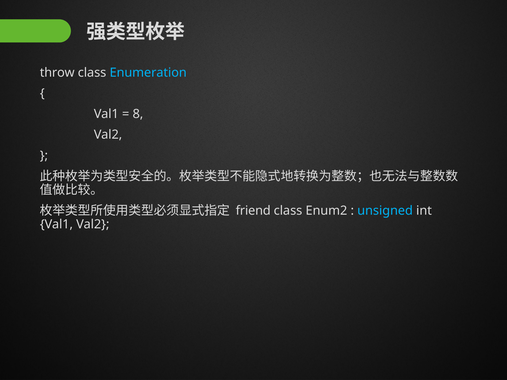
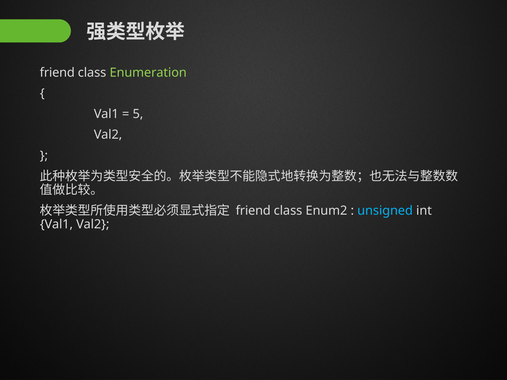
throw at (57, 73): throw -> friend
Enumeration colour: light blue -> light green
8: 8 -> 5
